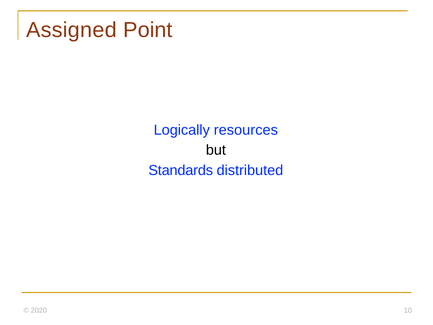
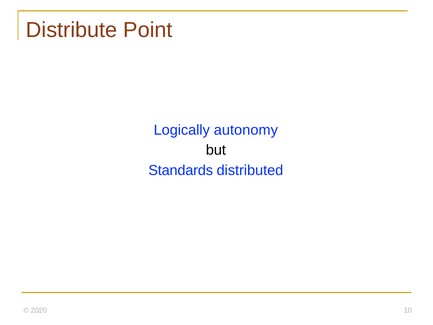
Assigned: Assigned -> Distribute
resources: resources -> autonomy
